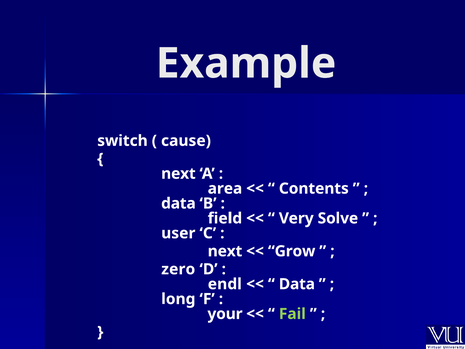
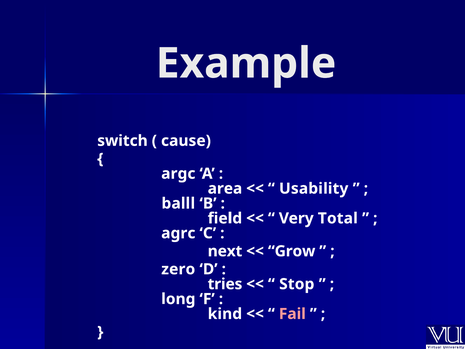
next at (178, 174): next -> argc
Contents: Contents -> Usability
data at (178, 203): data -> balll
Solve: Solve -> Total
user: user -> agrc
endl: endl -> tries
Data at (297, 284): Data -> Stop
your: your -> kind
Fail colour: light green -> pink
